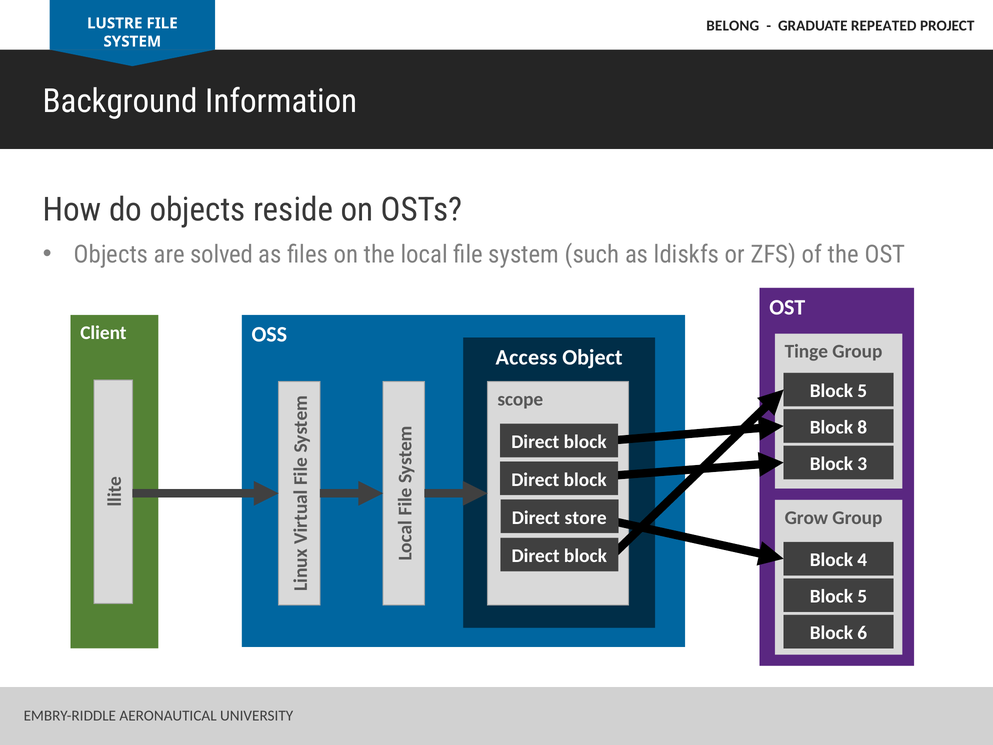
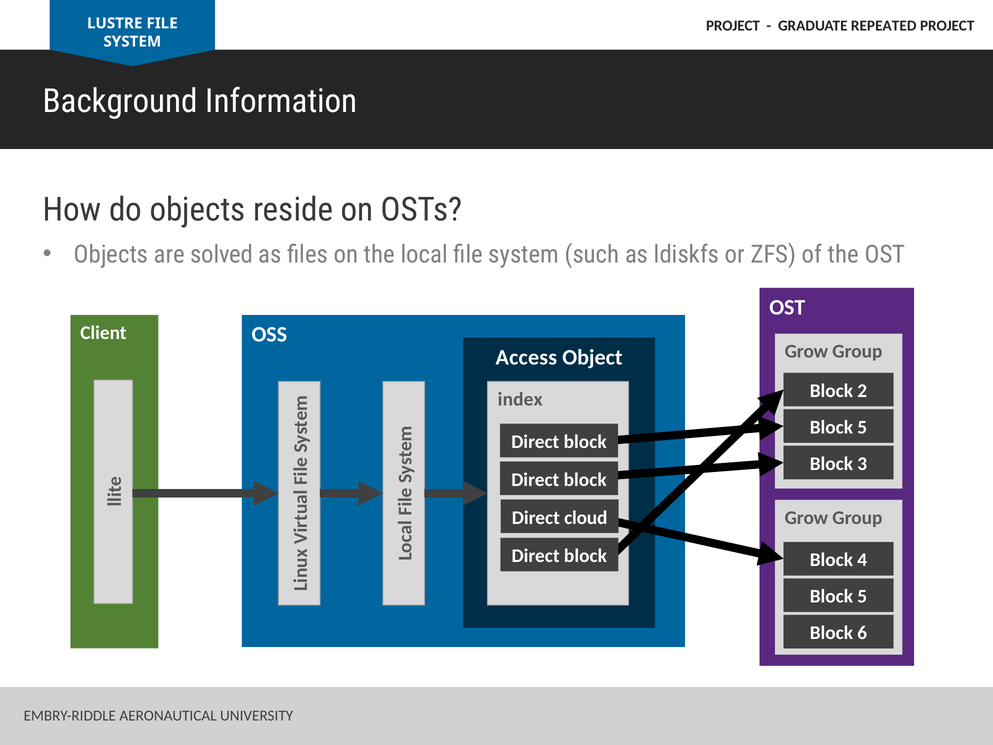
BELONG at (733, 26): BELONG -> PROJECT
Tinge at (806, 351): Tinge -> Grow
5 at (862, 391): 5 -> 2
scope: scope -> index
8 at (862, 427): 8 -> 5
store: store -> cloud
